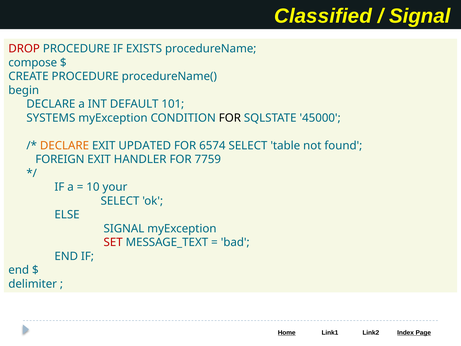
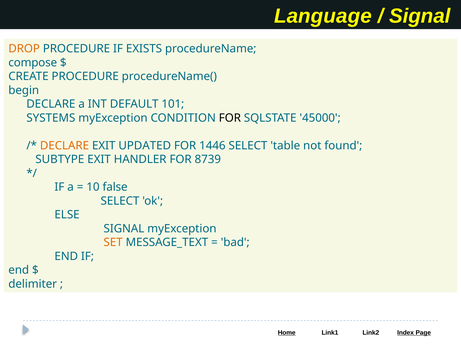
Classified: Classified -> Language
DROP colour: red -> orange
6574: 6574 -> 1446
FOREIGN: FOREIGN -> SUBTYPE
7759: 7759 -> 8739
your: your -> false
SET colour: red -> orange
